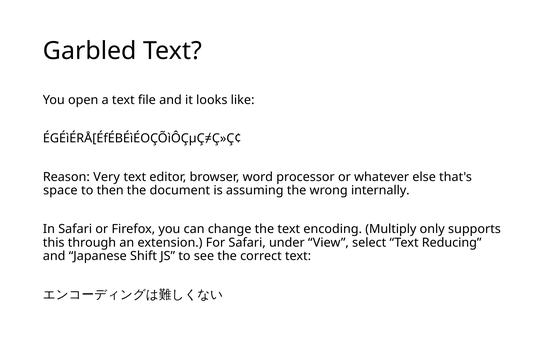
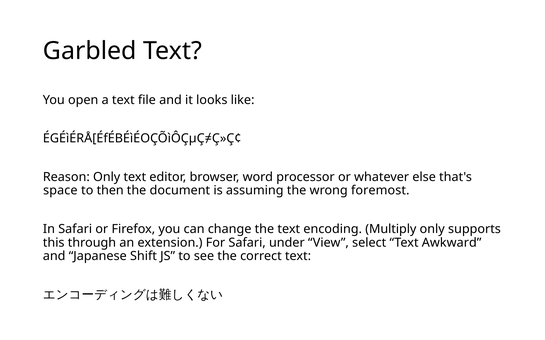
Reason Very: Very -> Only
internally: internally -> foremost
Reducing: Reducing -> Awkward
